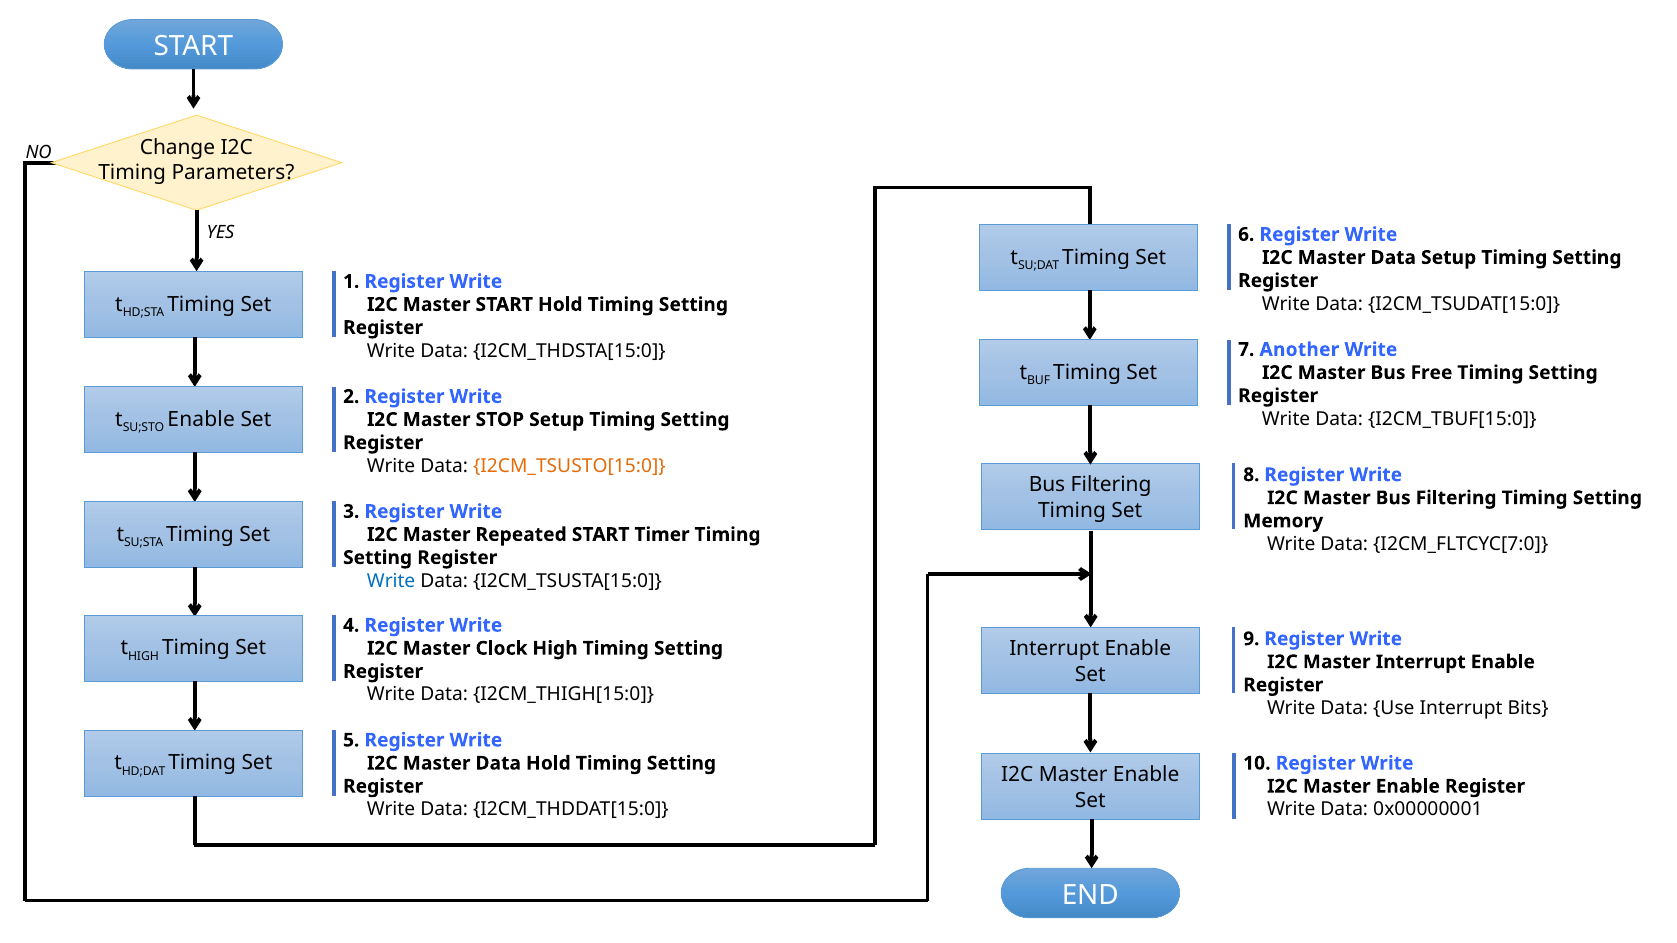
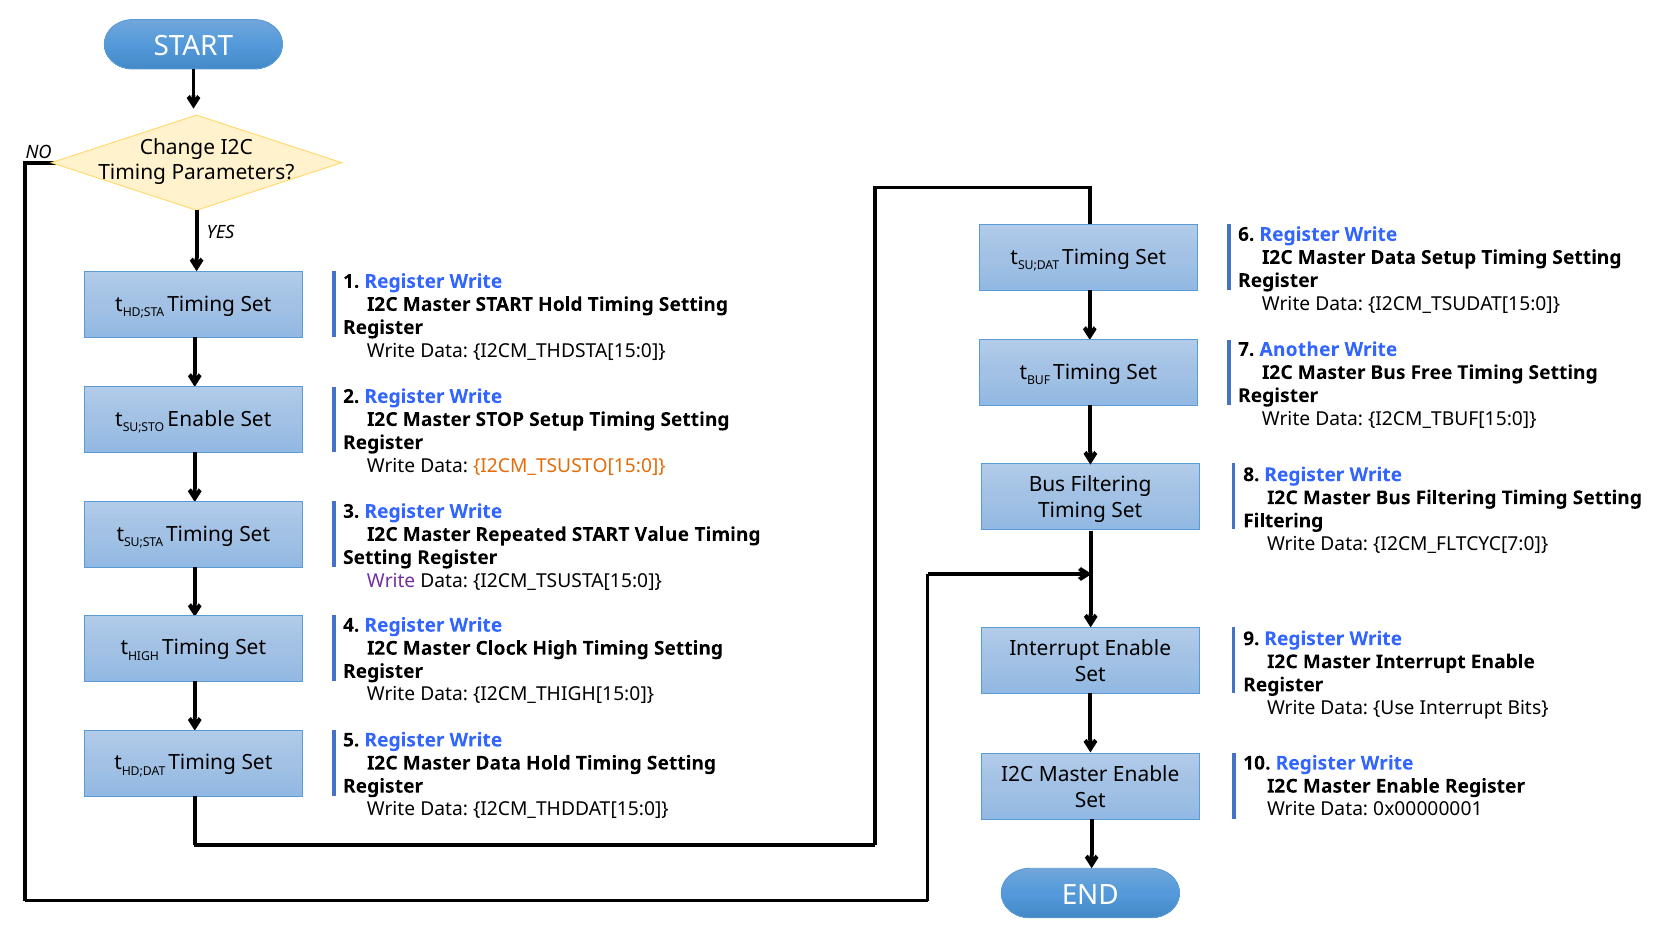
Memory at (1283, 521): Memory -> Filtering
Timer: Timer -> Value
Write at (391, 581) colour: blue -> purple
